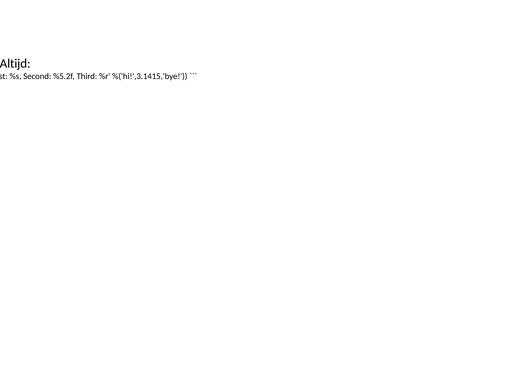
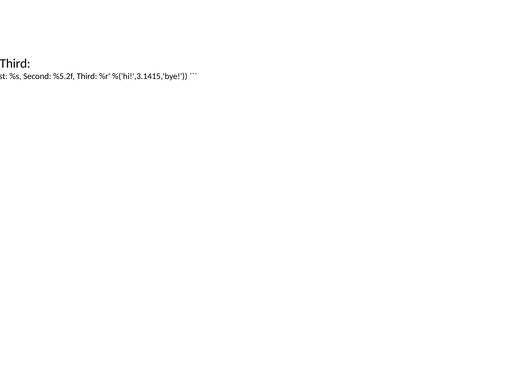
Altijd at (15, 63): Altijd -> Third
